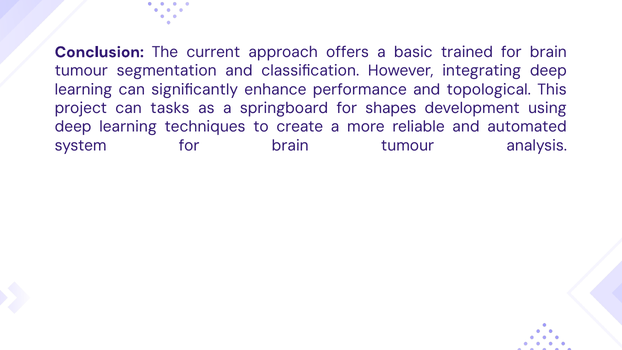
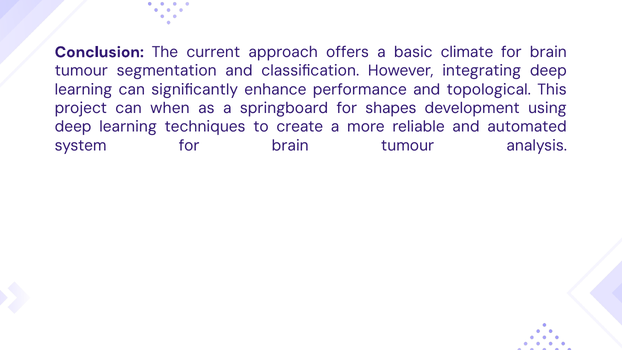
trained: trained -> climate
tasks: tasks -> when
